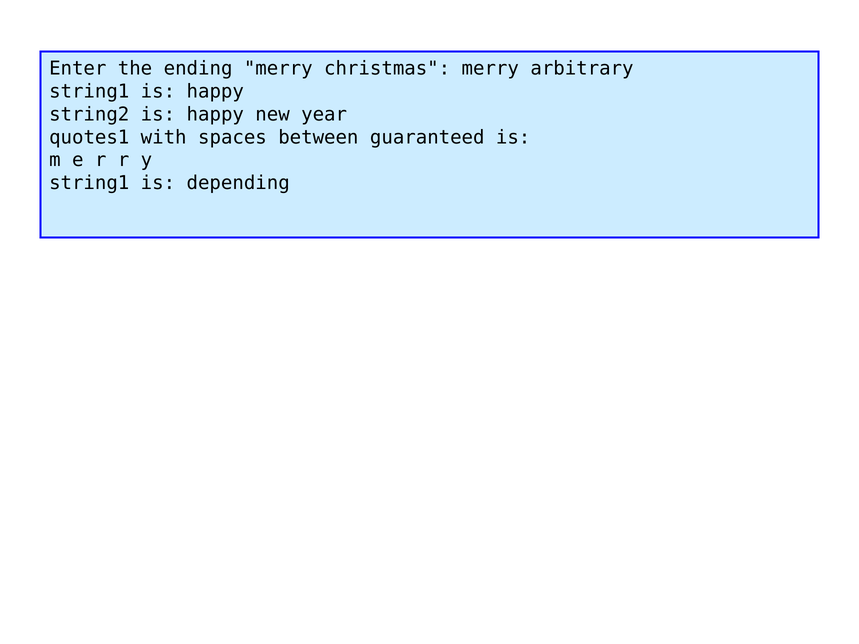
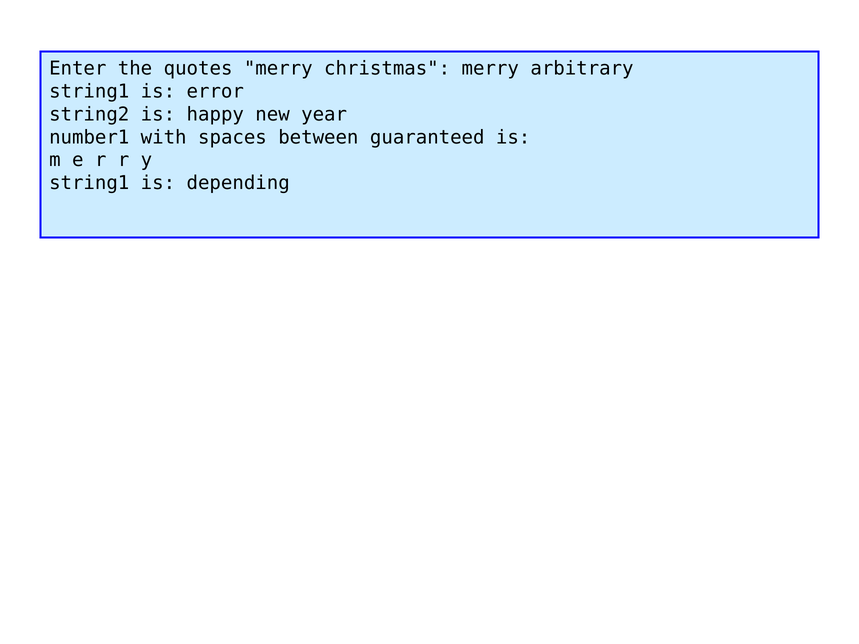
ending: ending -> quotes
string1 is happy: happy -> error
quotes1: quotes1 -> number1
